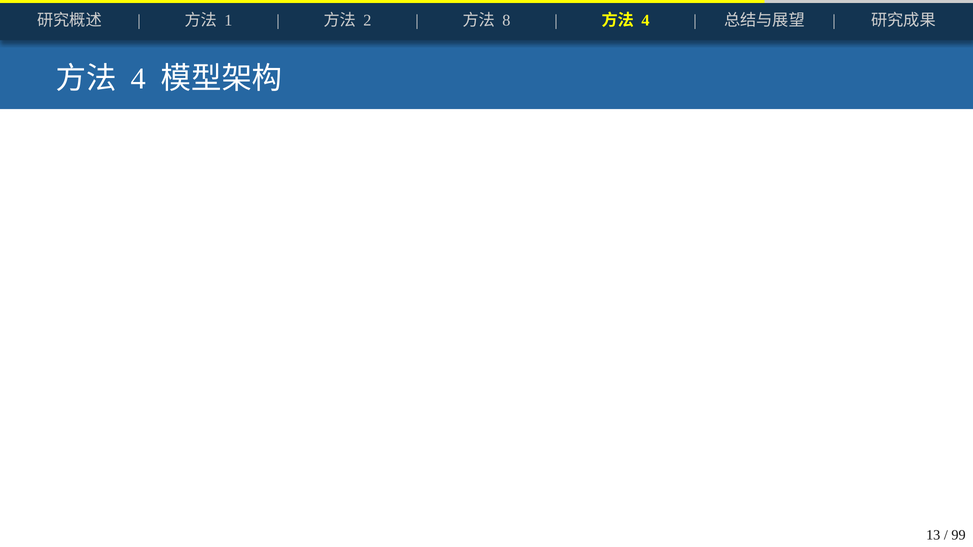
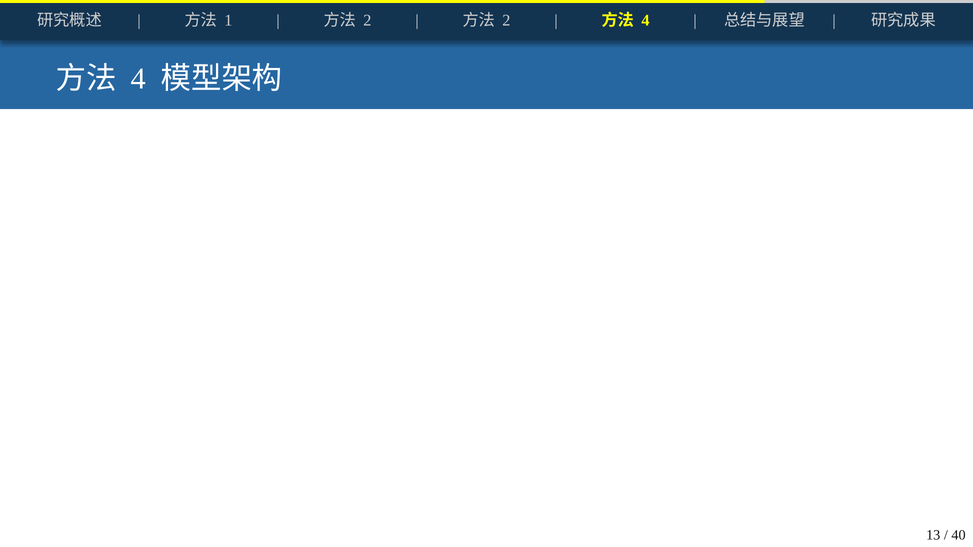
8 at (506, 21): 8 -> 2
99: 99 -> 40
